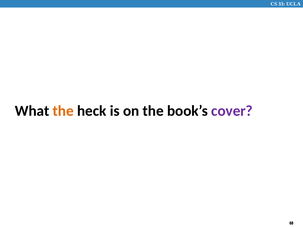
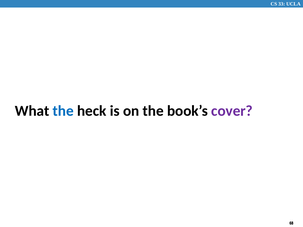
the at (63, 111) colour: orange -> blue
